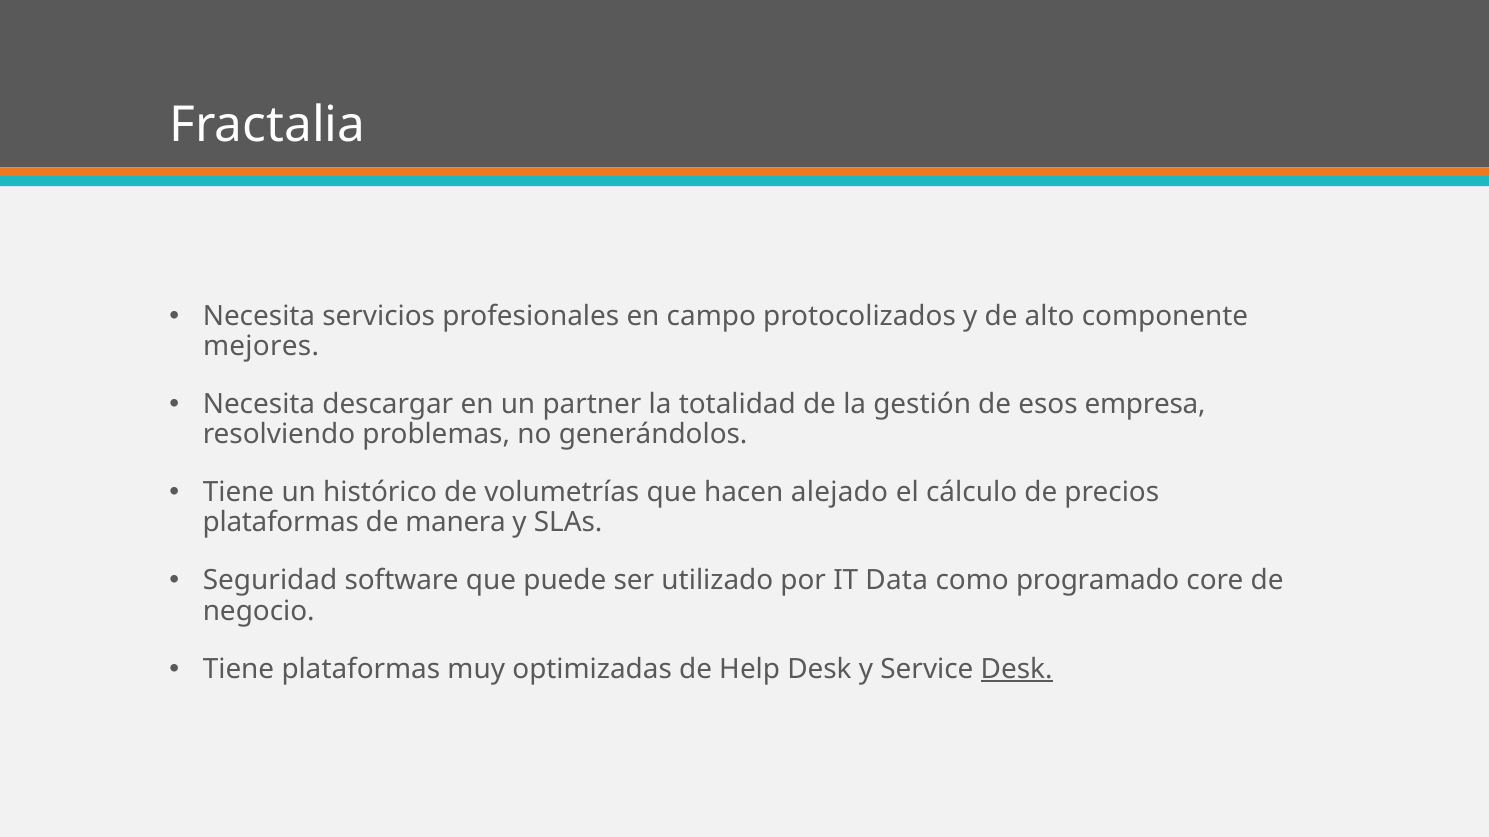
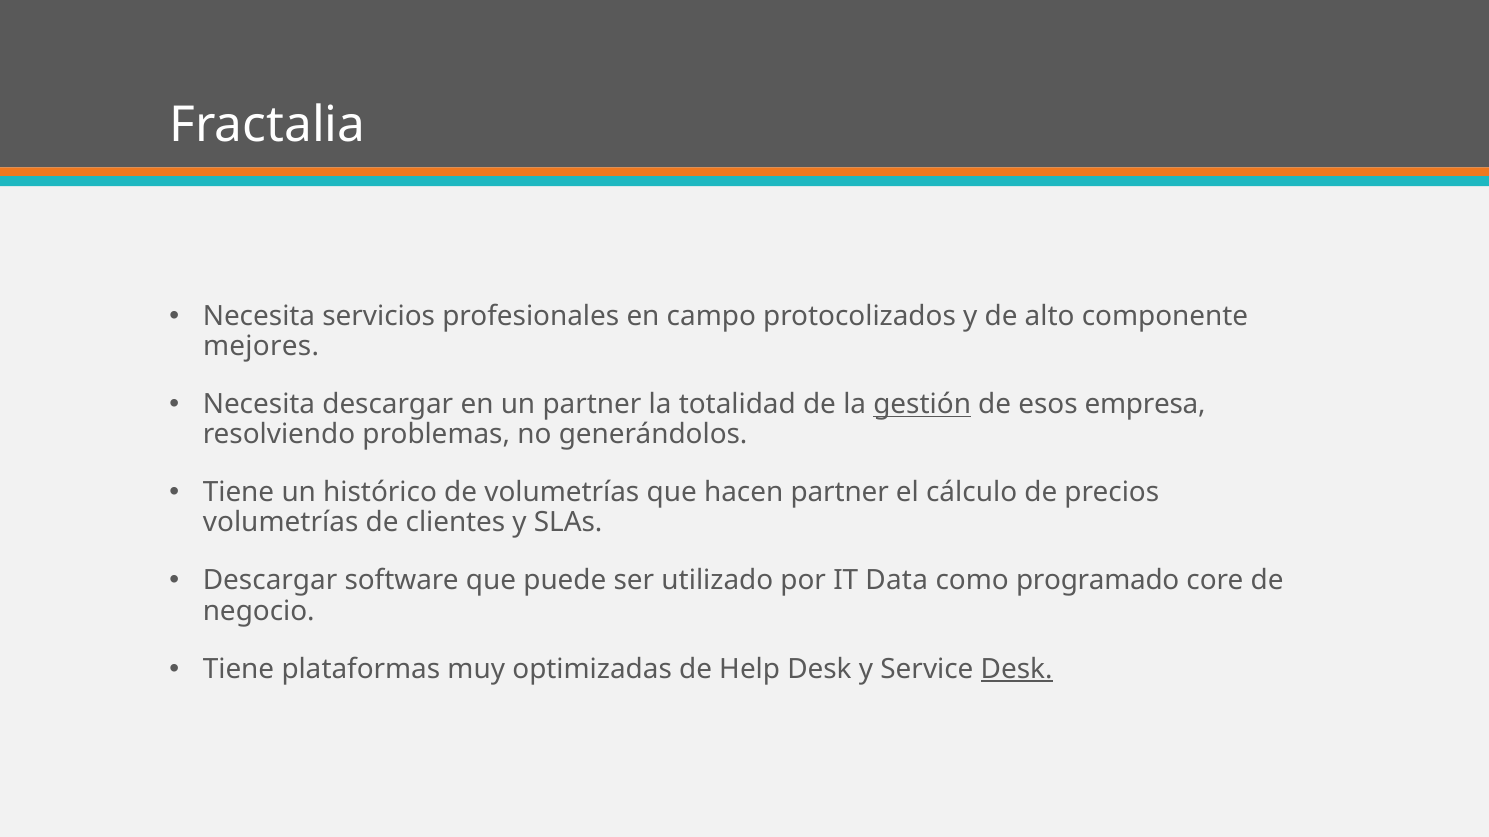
gestión underline: none -> present
hacen alejado: alejado -> partner
plataformas at (281, 523): plataformas -> volumetrías
manera: manera -> clientes
Seguridad at (270, 581): Seguridad -> Descargar
